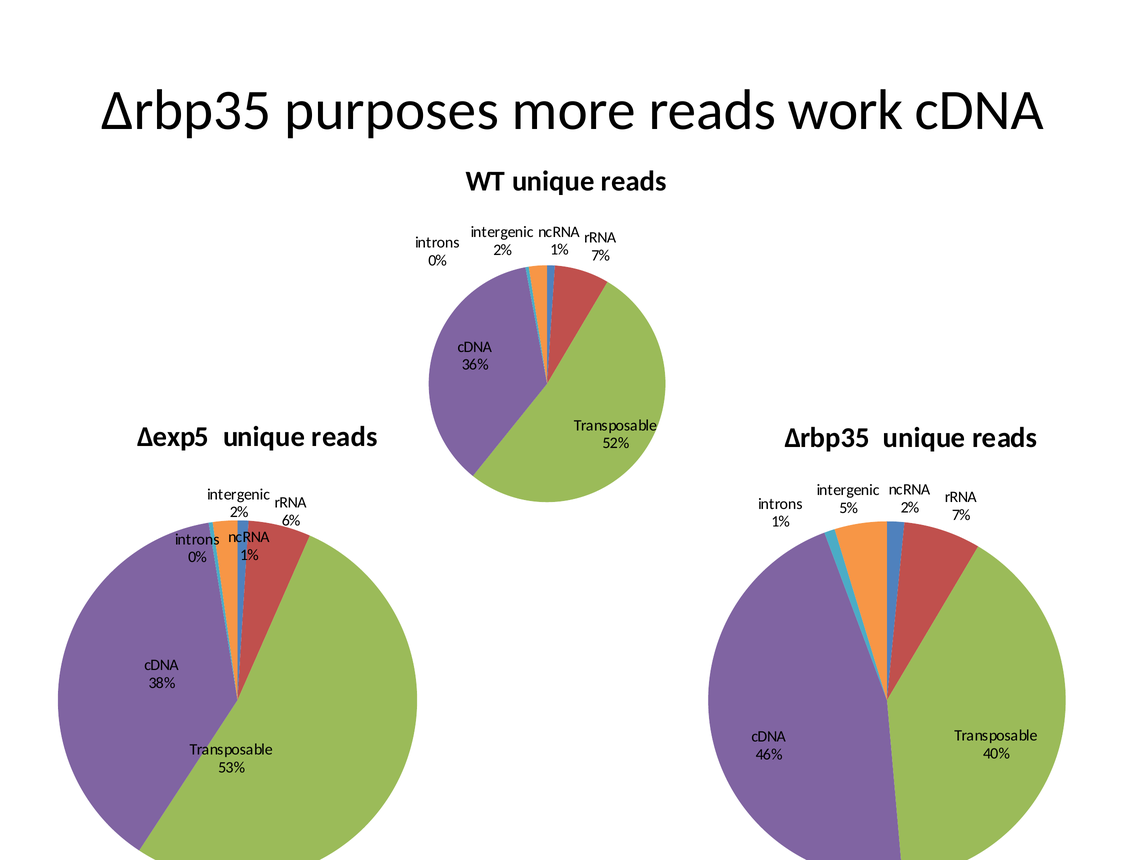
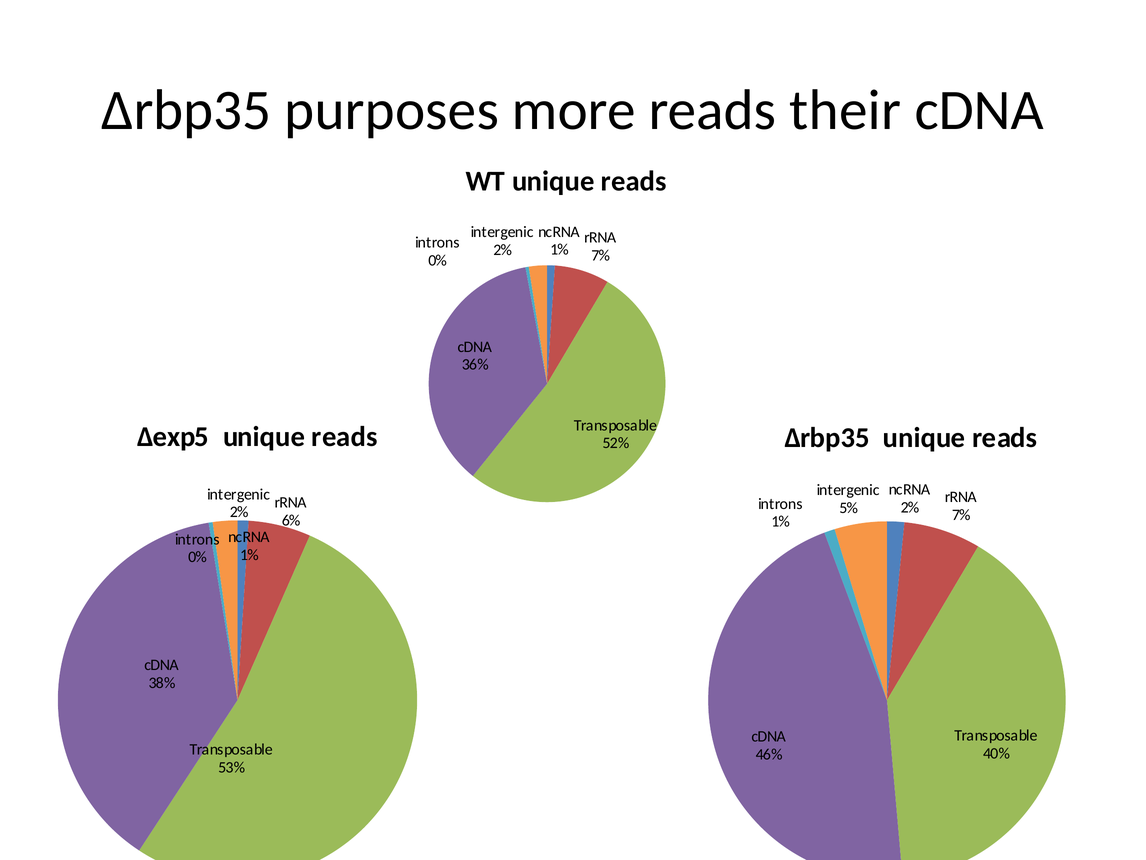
work: work -> their
